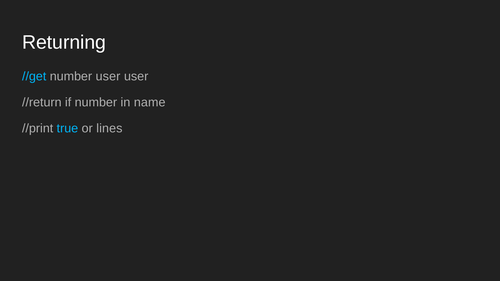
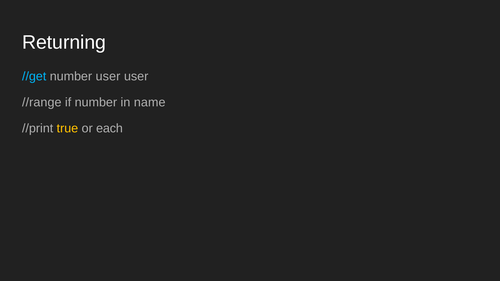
//return: //return -> //range
true colour: light blue -> yellow
lines: lines -> each
